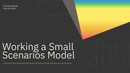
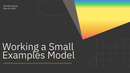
Scenarios: Scenarios -> Examples
